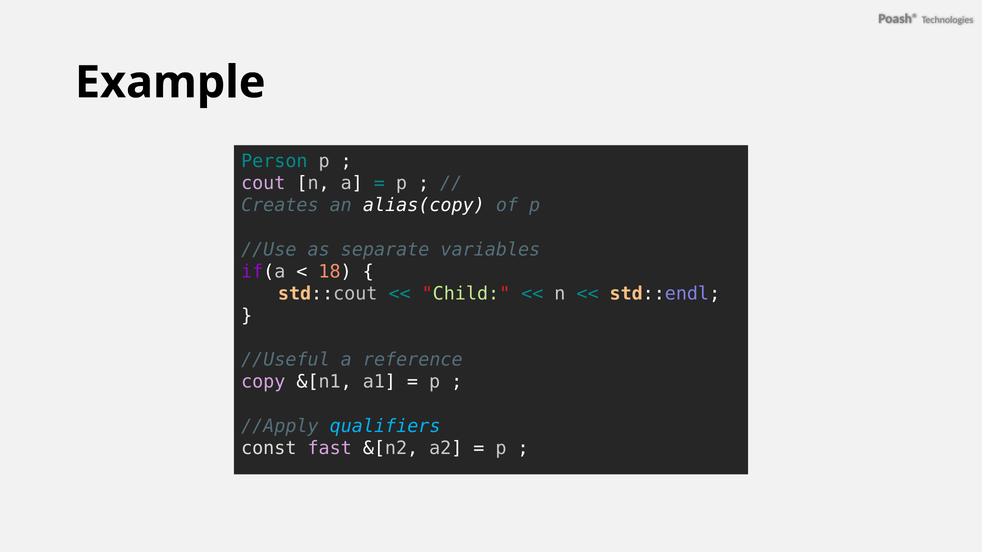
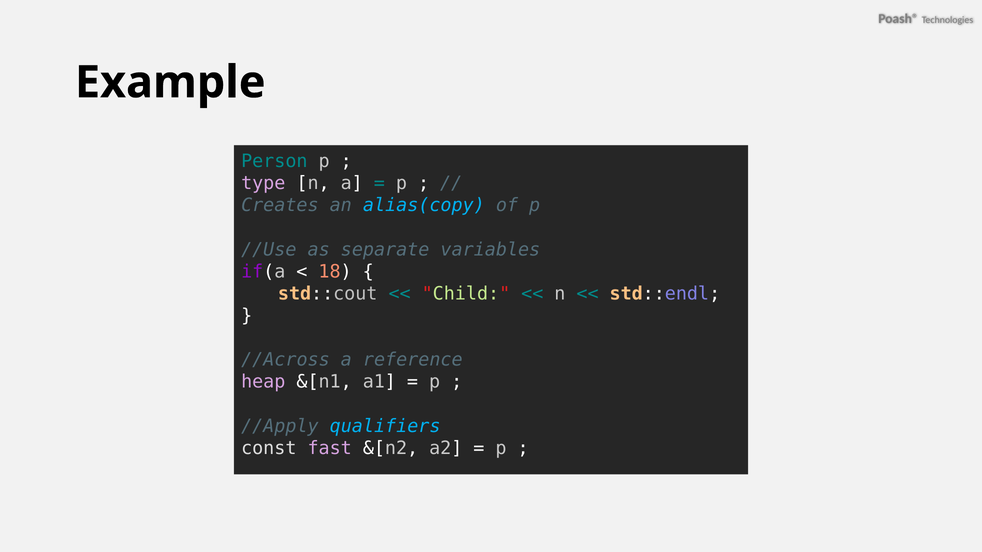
cout: cout -> type
alias(copy colour: white -> light blue
//Useful: //Useful -> //Across
copy: copy -> heap
